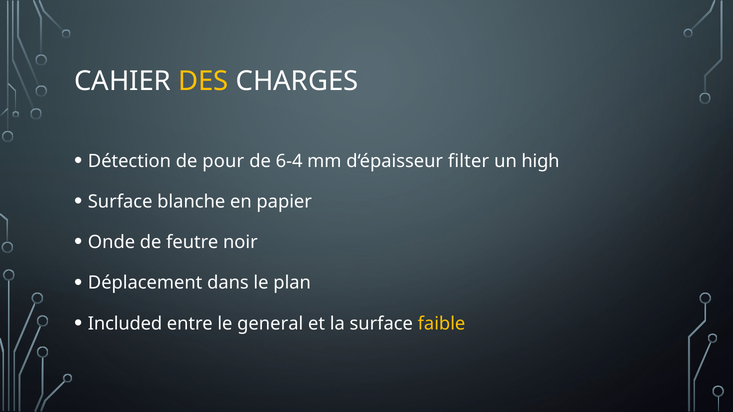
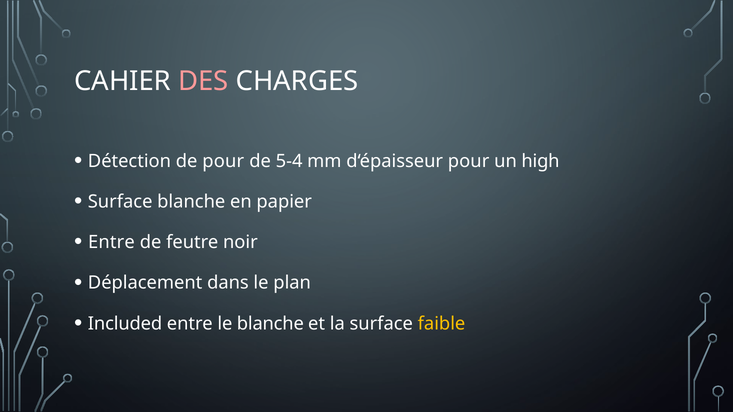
DES colour: yellow -> pink
6-4: 6-4 -> 5-4
d‘épaisseur filter: filter -> pour
Onde at (111, 243): Onde -> Entre
le general: general -> blanche
